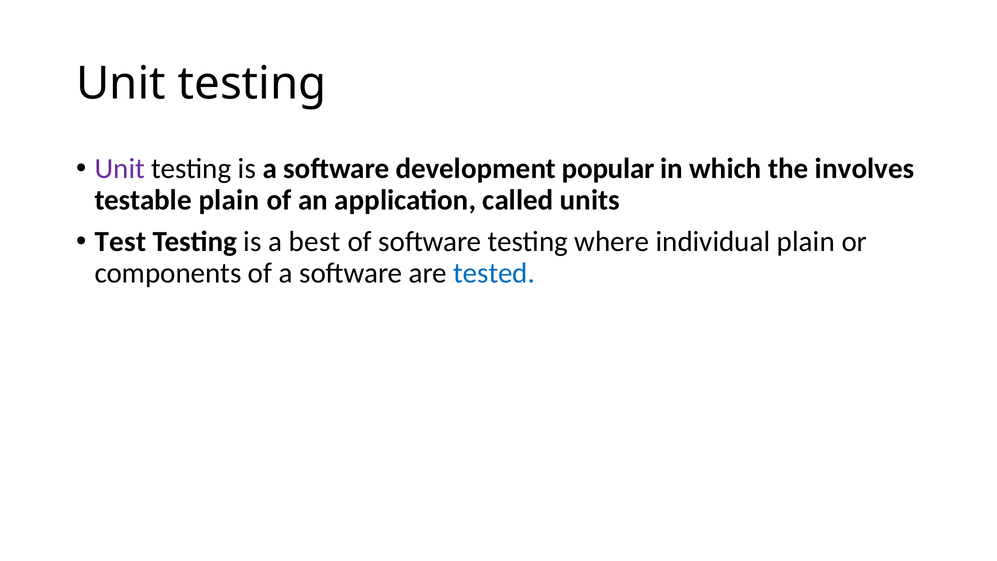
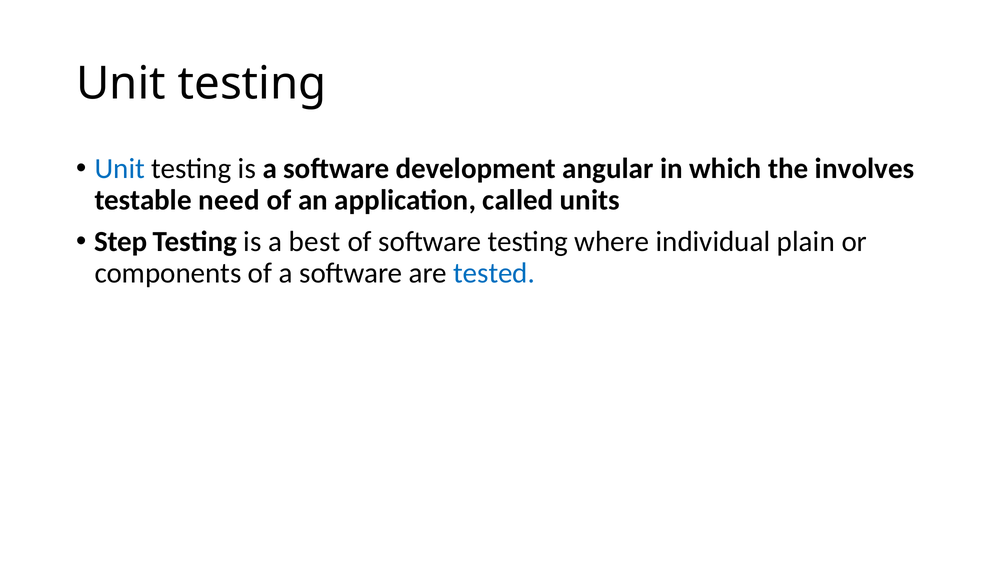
Unit at (120, 169) colour: purple -> blue
popular: popular -> angular
testable plain: plain -> need
Test: Test -> Step
